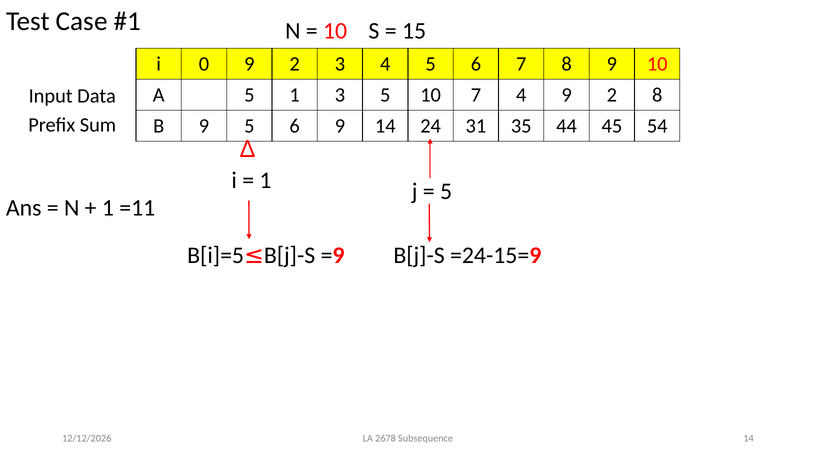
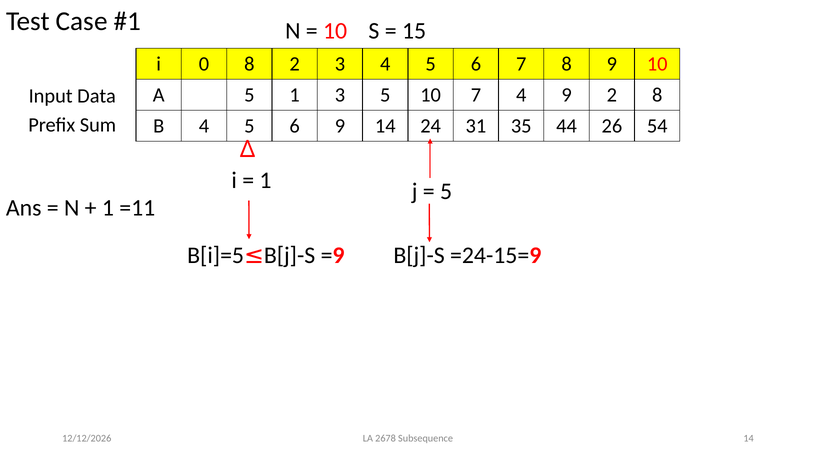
0 9: 9 -> 8
B 9: 9 -> 4
45: 45 -> 26
